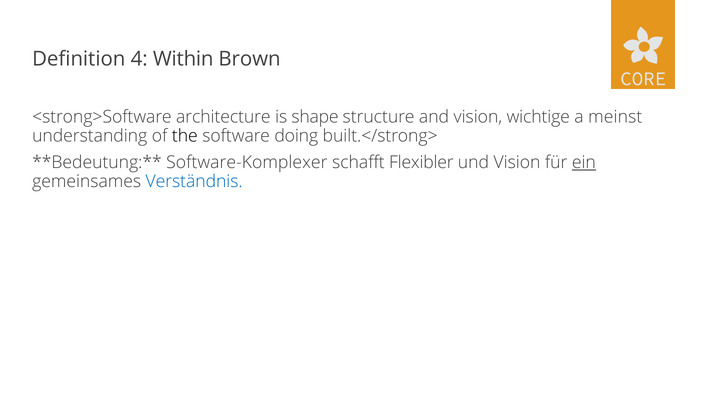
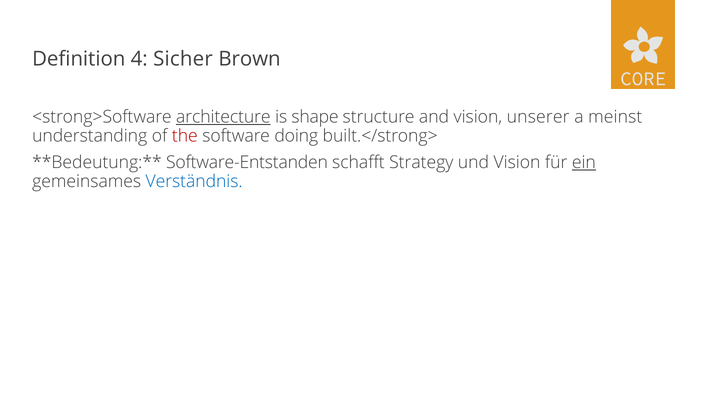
Within: Within -> Sicher
architecture underline: none -> present
wichtige: wichtige -> unserer
the colour: black -> red
Software-Komplexer: Software-Komplexer -> Software-Entstanden
Flexibler: Flexibler -> Strategy
